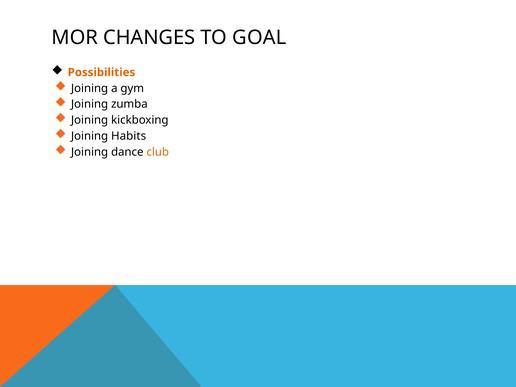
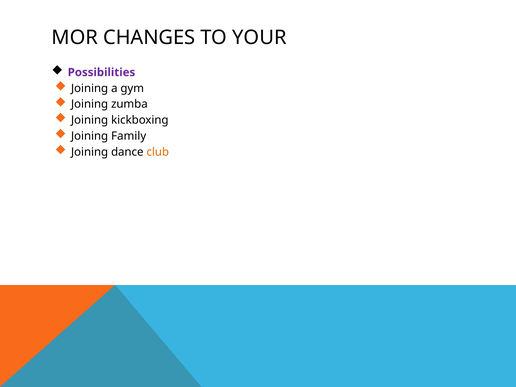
GOAL: GOAL -> YOUR
Possibilities colour: orange -> purple
Habits: Habits -> Family
